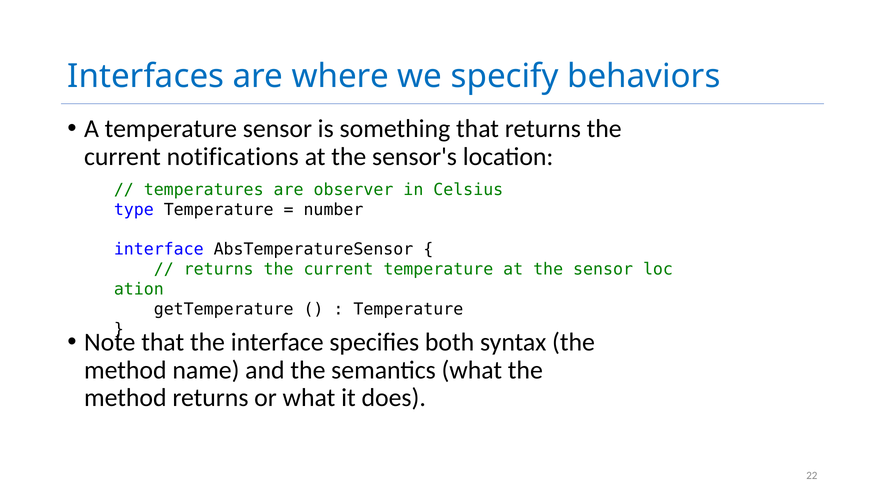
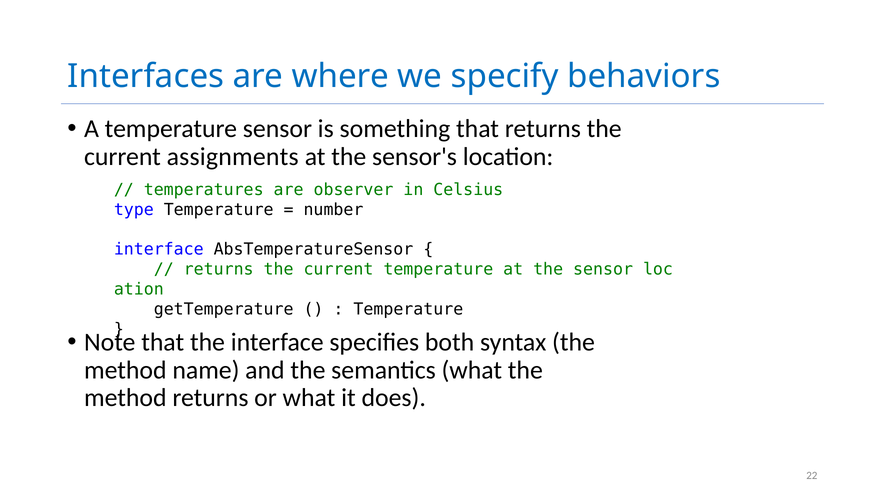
notifications: notifications -> assignments
